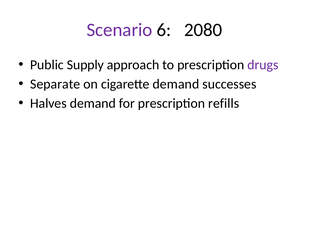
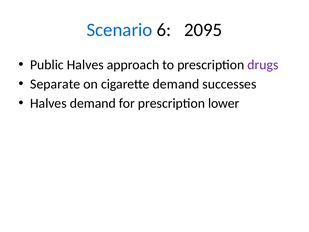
Scenario colour: purple -> blue
2080: 2080 -> 2095
Public Supply: Supply -> Halves
refills: refills -> lower
